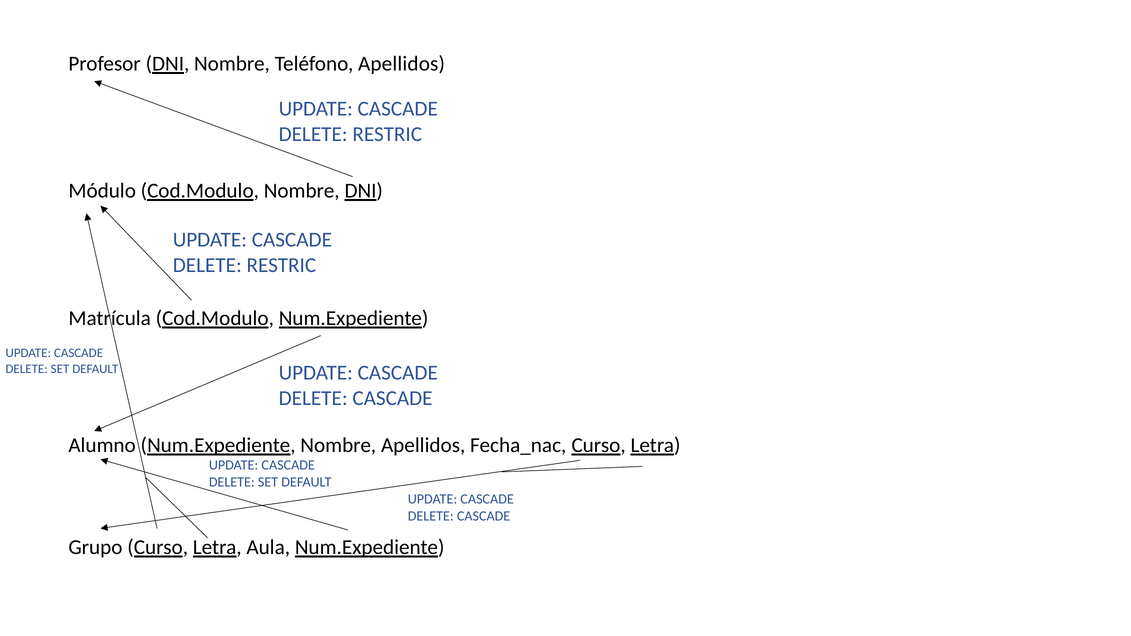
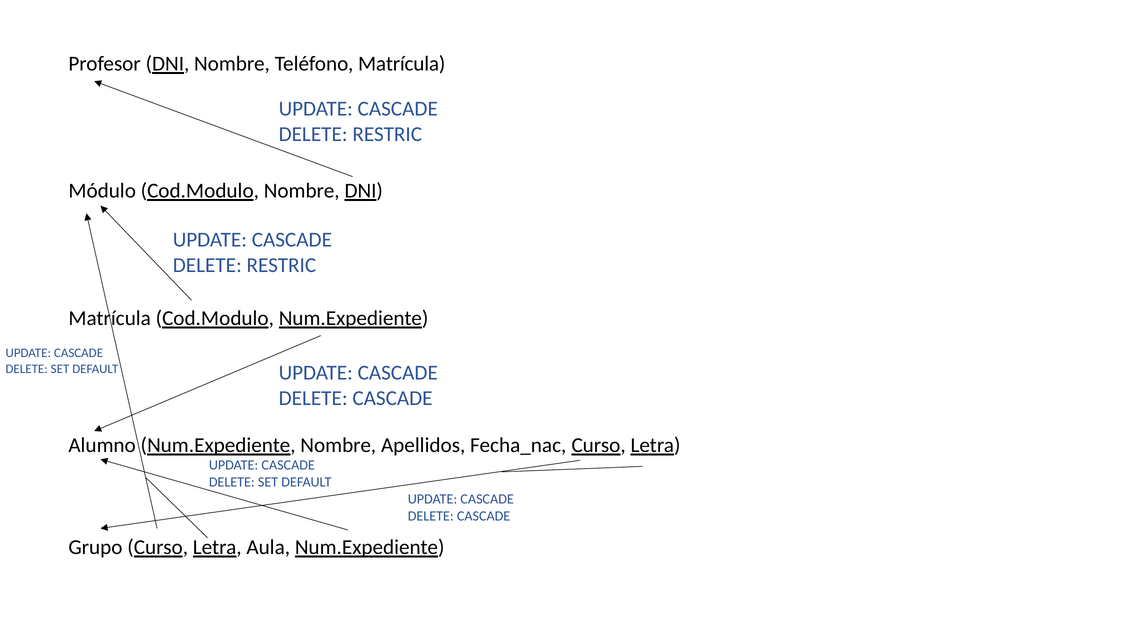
Teléfono Apellidos: Apellidos -> Matrícula
